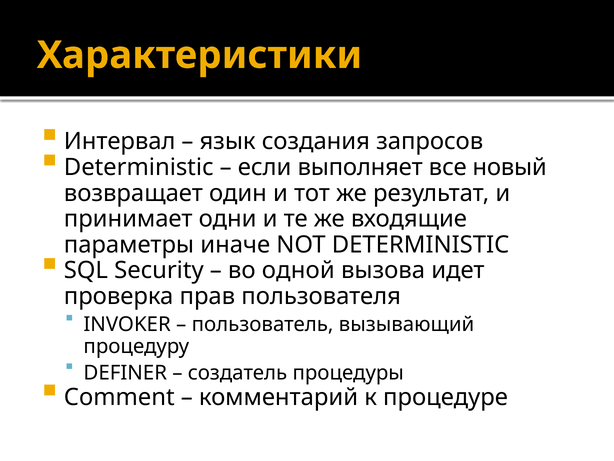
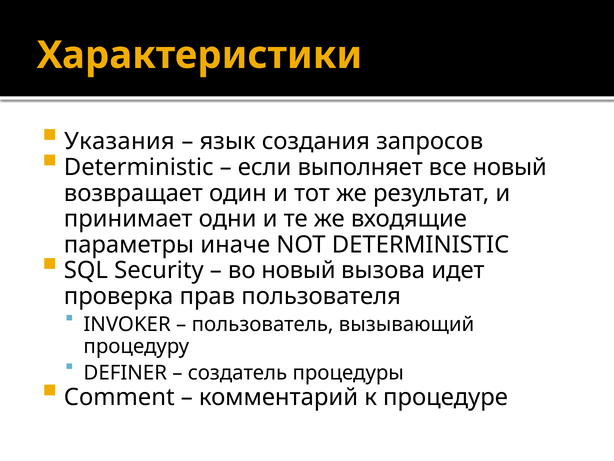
Интервал: Интервал -> Указания
во одной: одной -> новый
